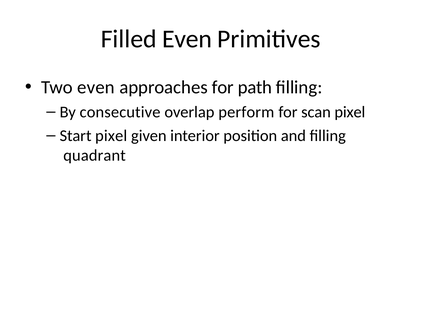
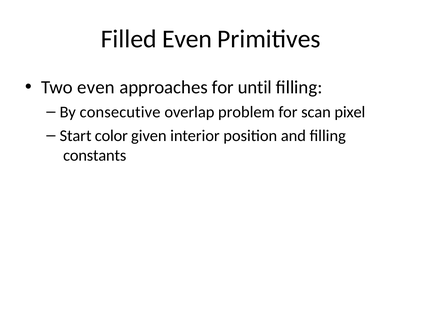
path: path -> until
perform: perform -> problem
Start pixel: pixel -> color
quadrant: quadrant -> constants
